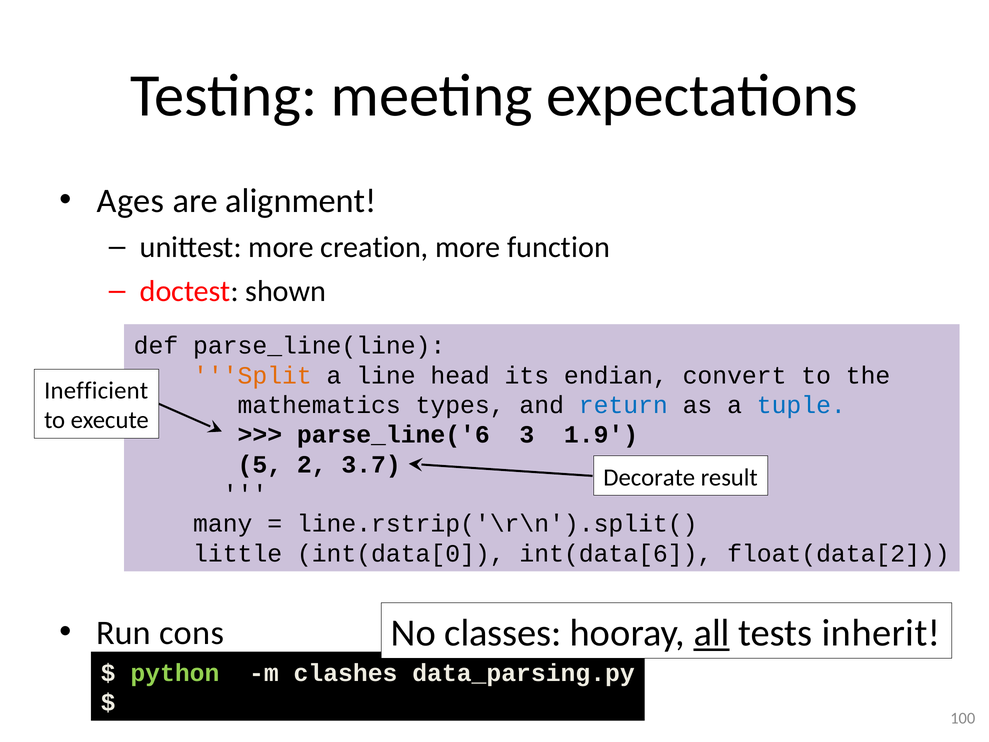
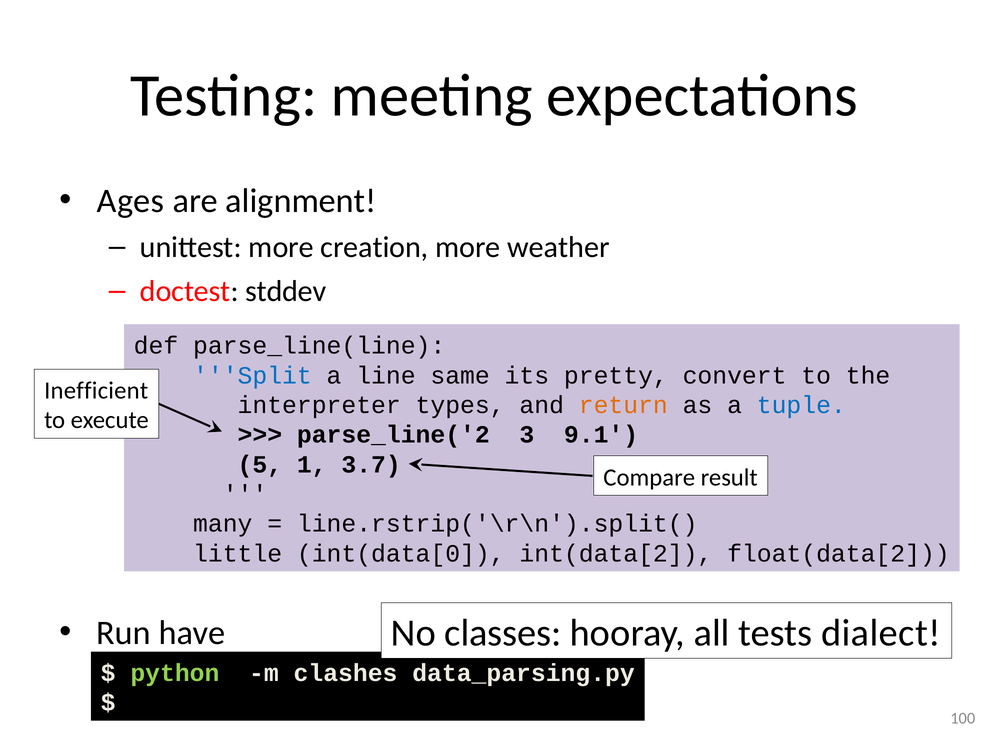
function: function -> weather
shown: shown -> stddev
Split colour: orange -> blue
head: head -> same
endian: endian -> pretty
mathematics: mathematics -> interpreter
return colour: blue -> orange
parse_line('6: parse_line('6 -> parse_line('2
1.9: 1.9 -> 9.1
2: 2 -> 1
Decorate: Decorate -> Compare
int(data[6: int(data[6 -> int(data[2
cons: cons -> have
all underline: present -> none
inherit: inherit -> dialect
